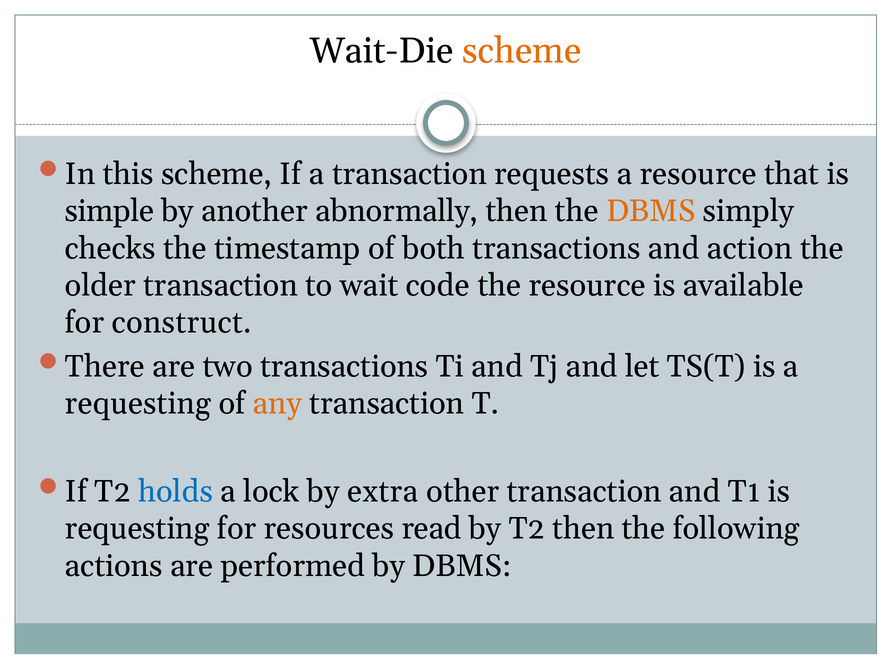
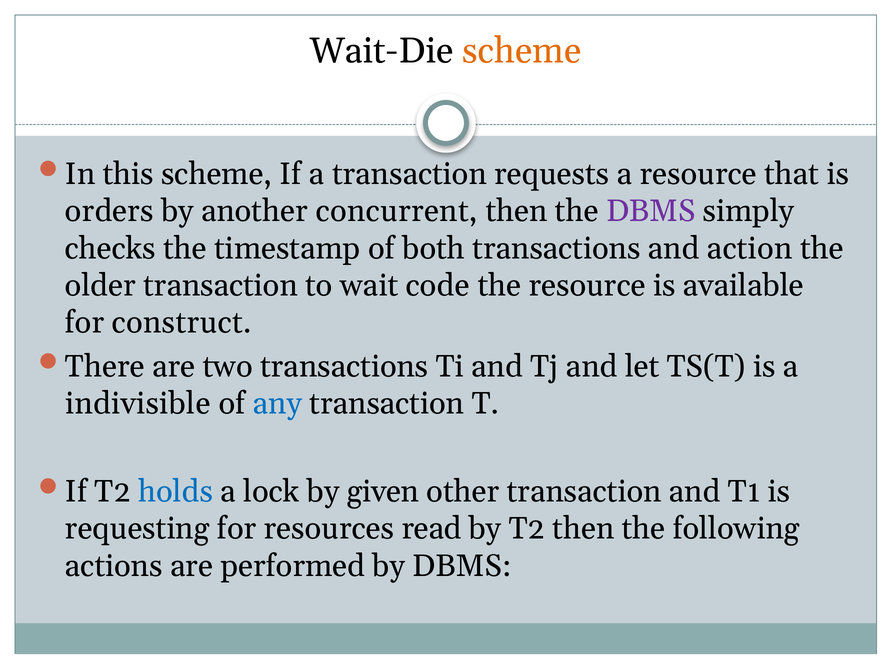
simple: simple -> orders
abnormally: abnormally -> concurrent
DBMS at (651, 211) colour: orange -> purple
requesting at (138, 404): requesting -> indivisible
any colour: orange -> blue
extra: extra -> given
